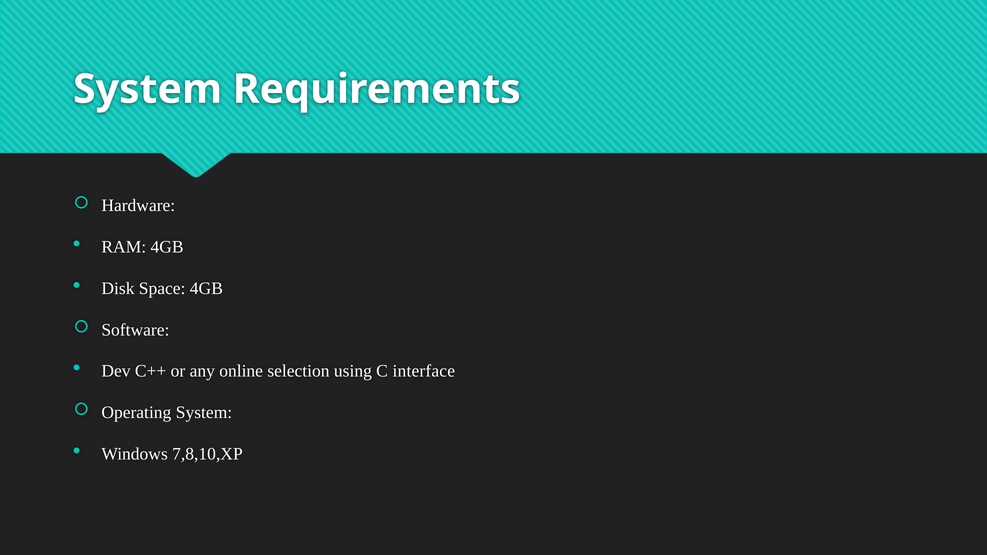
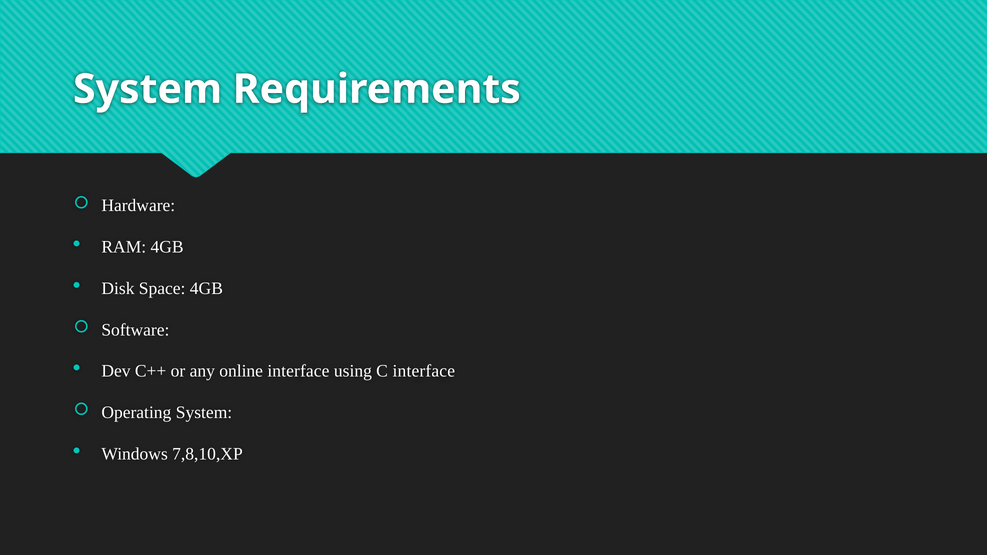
online selection: selection -> interface
